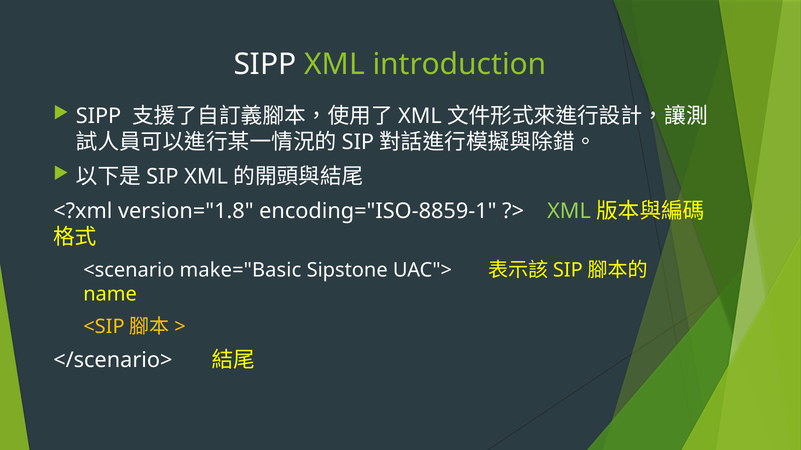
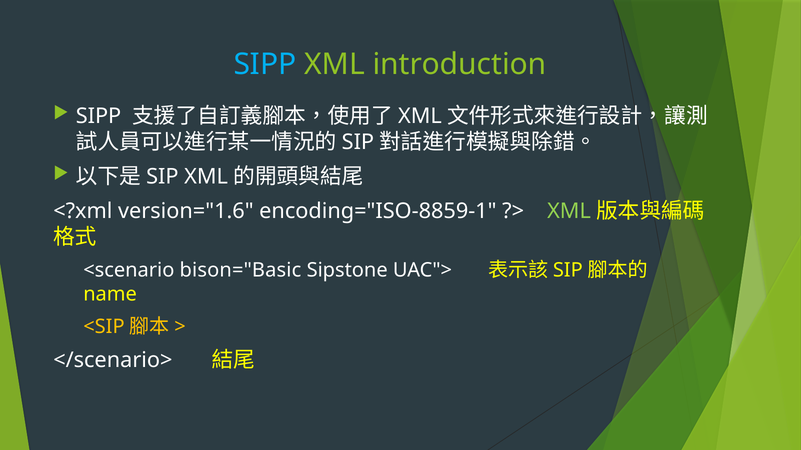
SIPP at (265, 64) colour: white -> light blue
version="1.8: version="1.8 -> version="1.6
make="Basic: make="Basic -> bison="Basic
